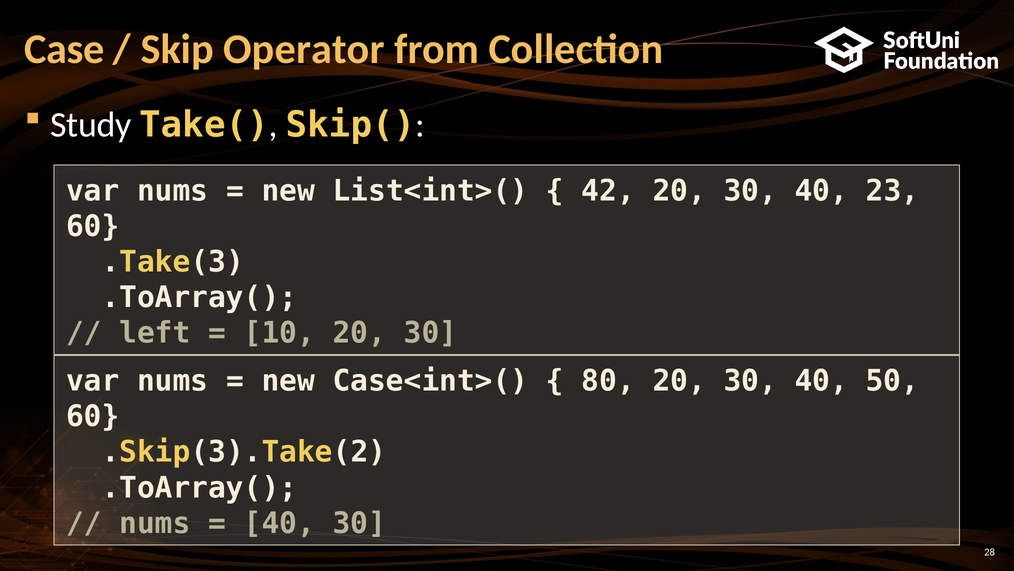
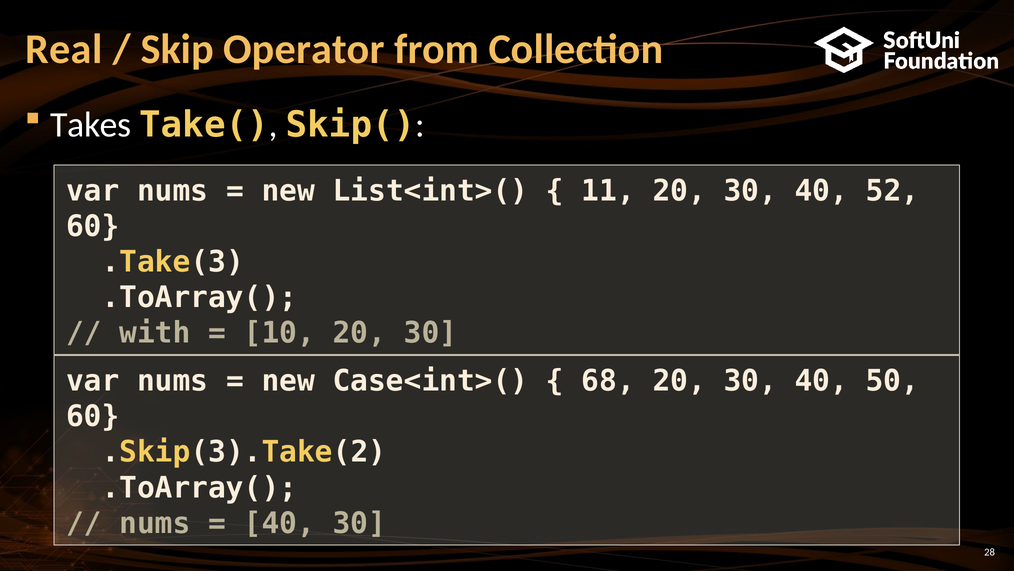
Case: Case -> Real
Study: Study -> Takes
42: 42 -> 11
23: 23 -> 52
left: left -> with
80: 80 -> 68
